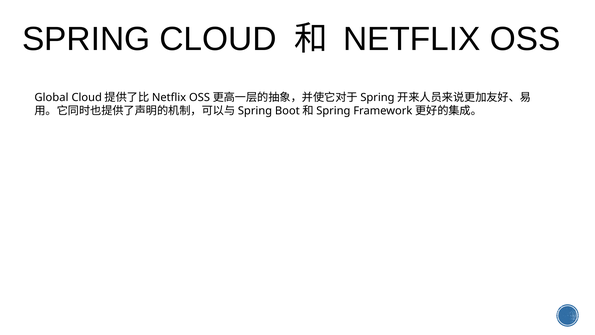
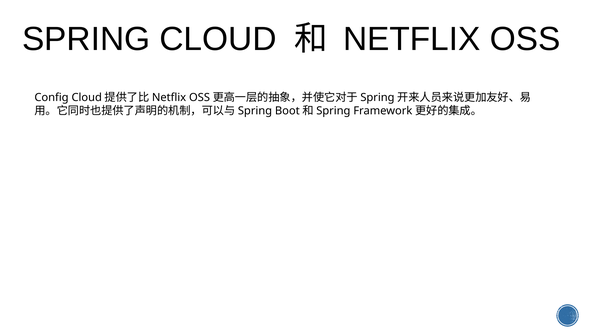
Global: Global -> Config
